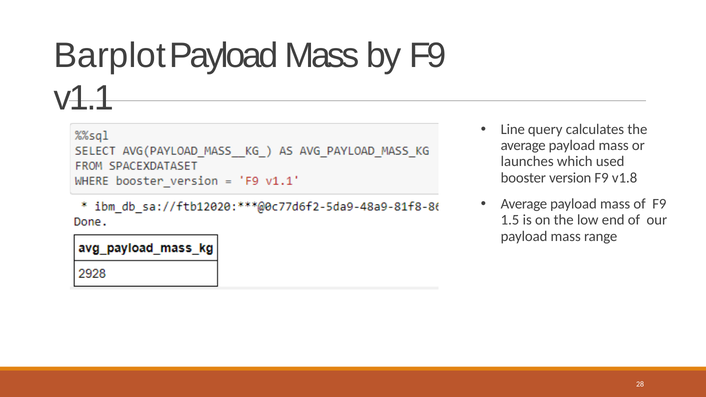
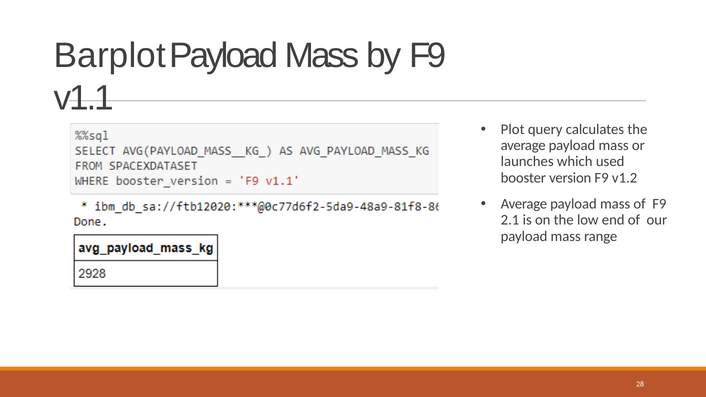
Line: Line -> Plot
v1.8: v1.8 -> v1.2
1.5: 1.5 -> 2.1
